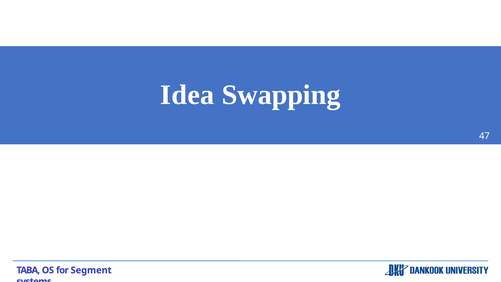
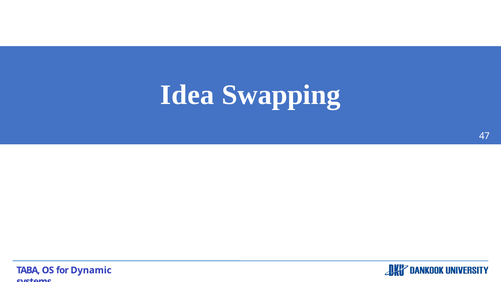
Segment: Segment -> Dynamic
